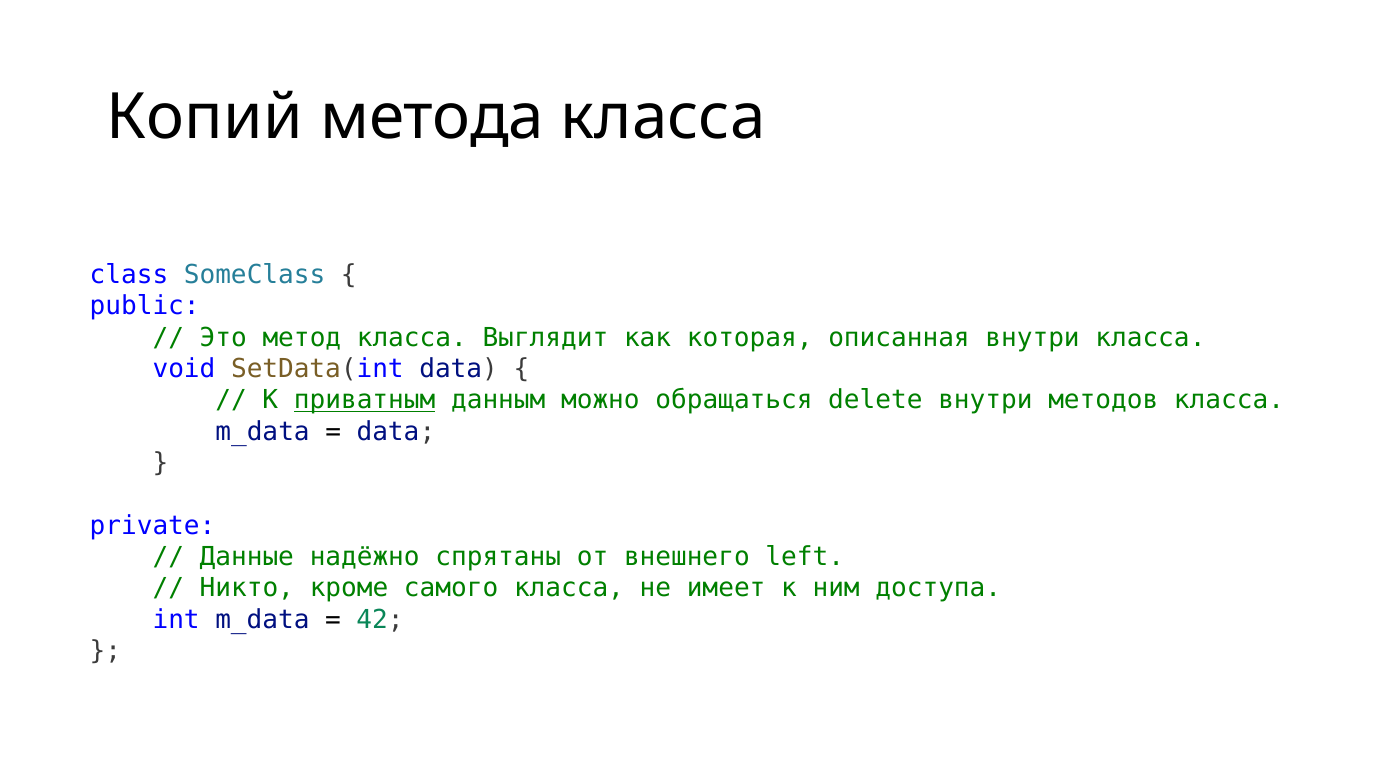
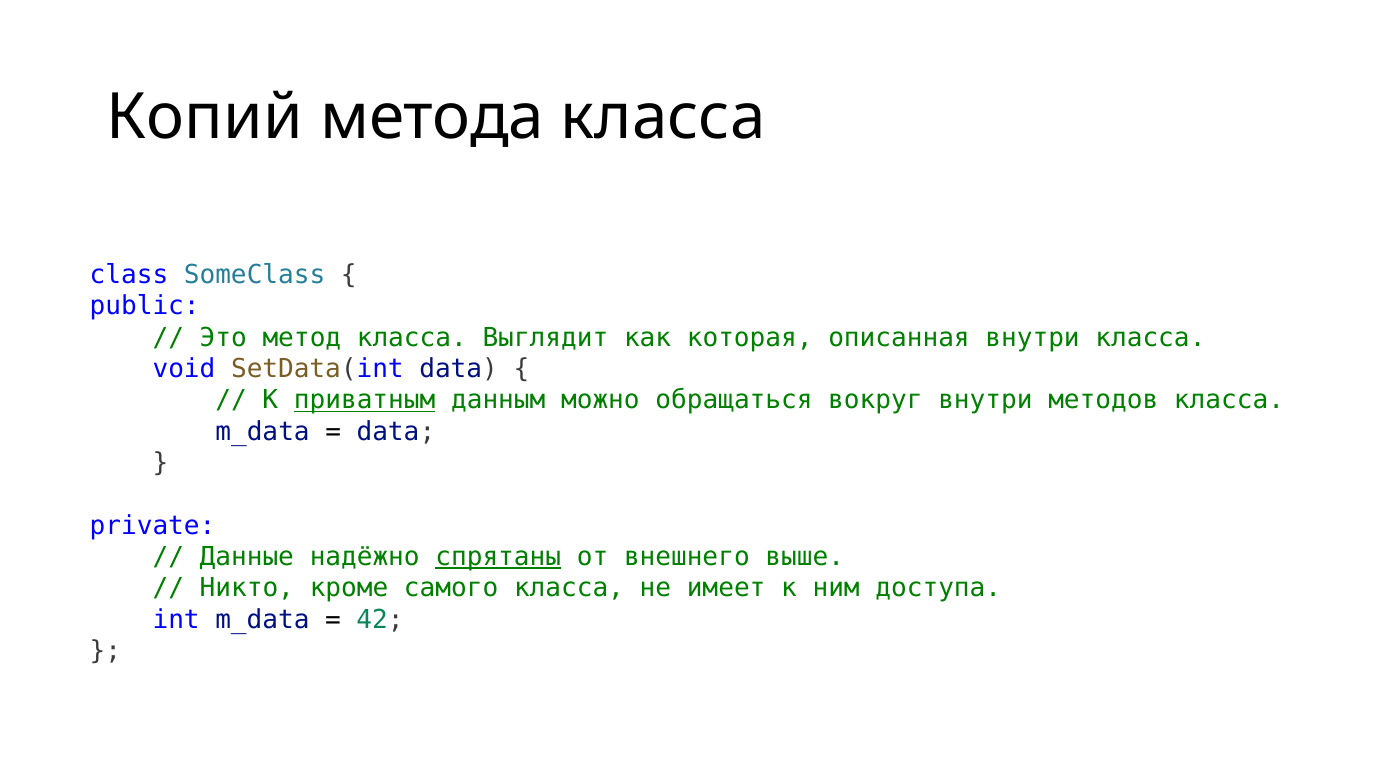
delete: delete -> вокруг
спрятаны underline: none -> present
left: left -> выше
